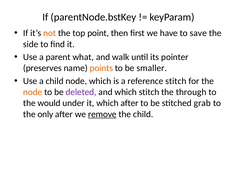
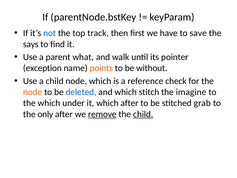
not colour: orange -> blue
point: point -> track
side: side -> says
preserves: preserves -> exception
smaller: smaller -> without
reference stitch: stitch -> check
deleted colour: purple -> blue
through: through -> imagine
the would: would -> which
child at (143, 114) underline: none -> present
